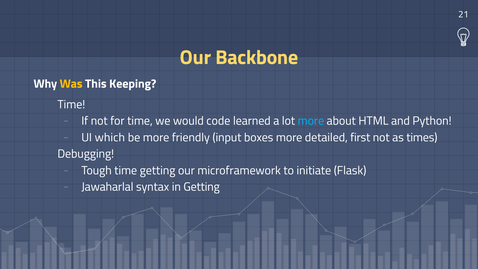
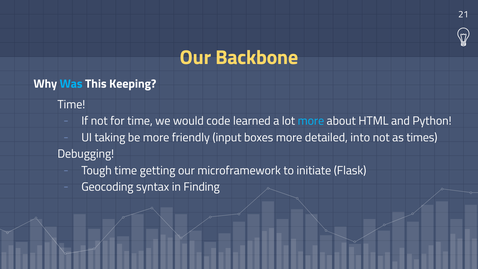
Was colour: yellow -> light blue
which: which -> taking
first: first -> into
Jawaharlal: Jawaharlal -> Geocoding
in Getting: Getting -> Finding
